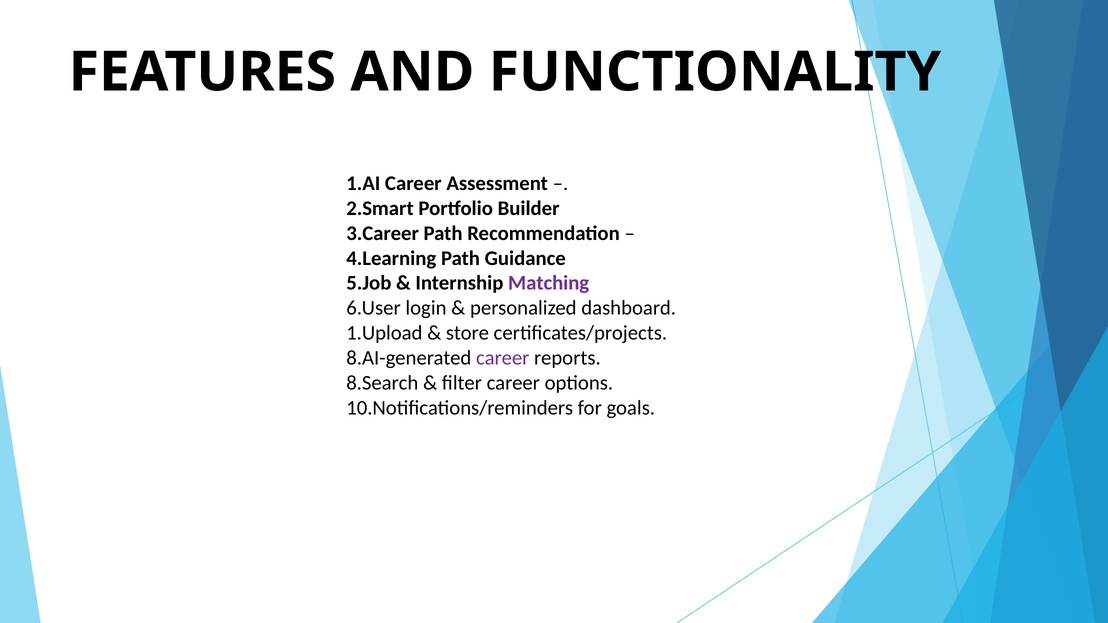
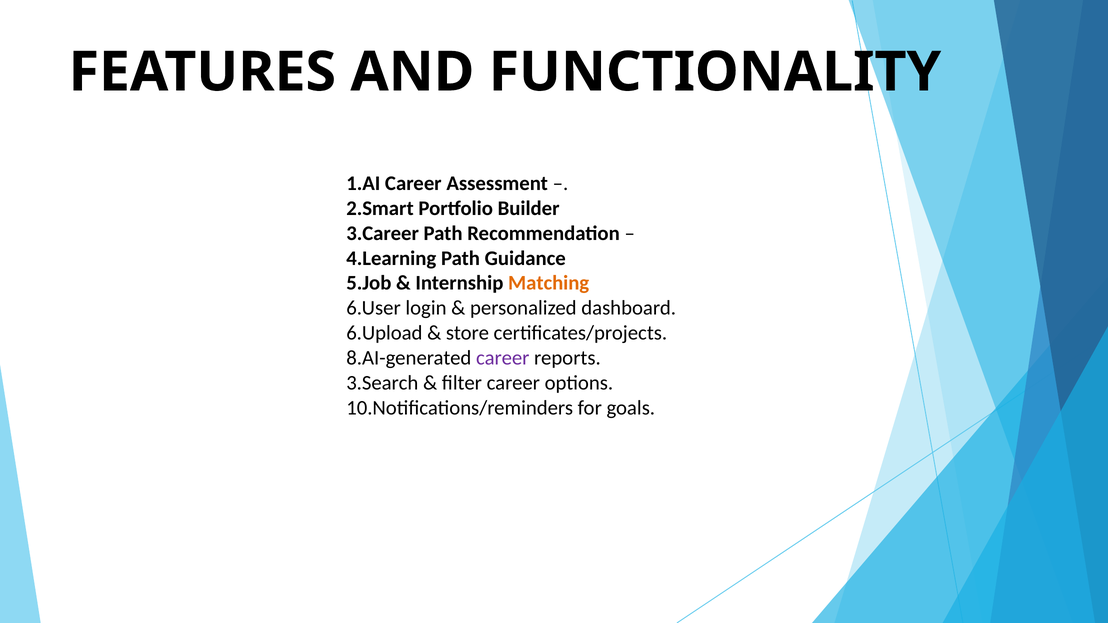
Matching colour: purple -> orange
1.Upload: 1.Upload -> 6.Upload
8.Search: 8.Search -> 3.Search
